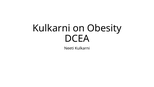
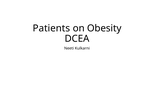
Kulkarni at (51, 28): Kulkarni -> Patients
